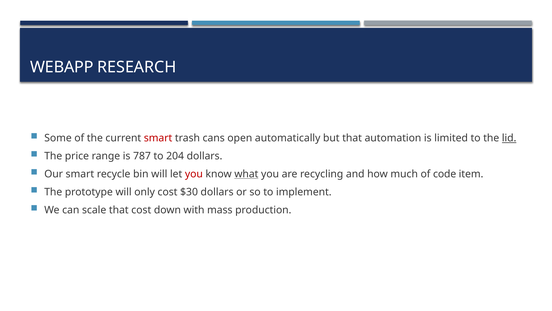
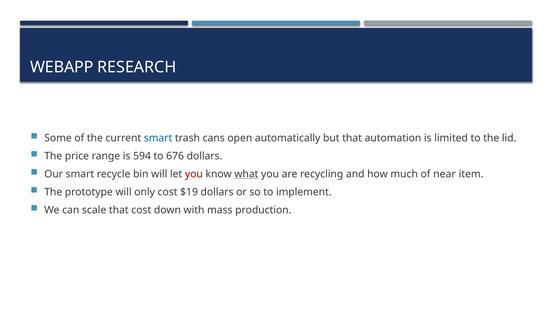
smart at (158, 138) colour: red -> blue
lid underline: present -> none
787: 787 -> 594
204: 204 -> 676
code: code -> near
$30: $30 -> $19
